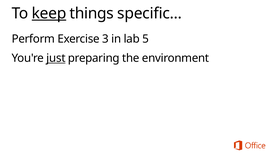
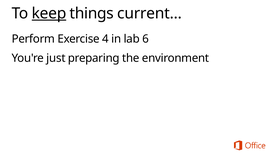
specific: specific -> current
3: 3 -> 4
5: 5 -> 6
just underline: present -> none
